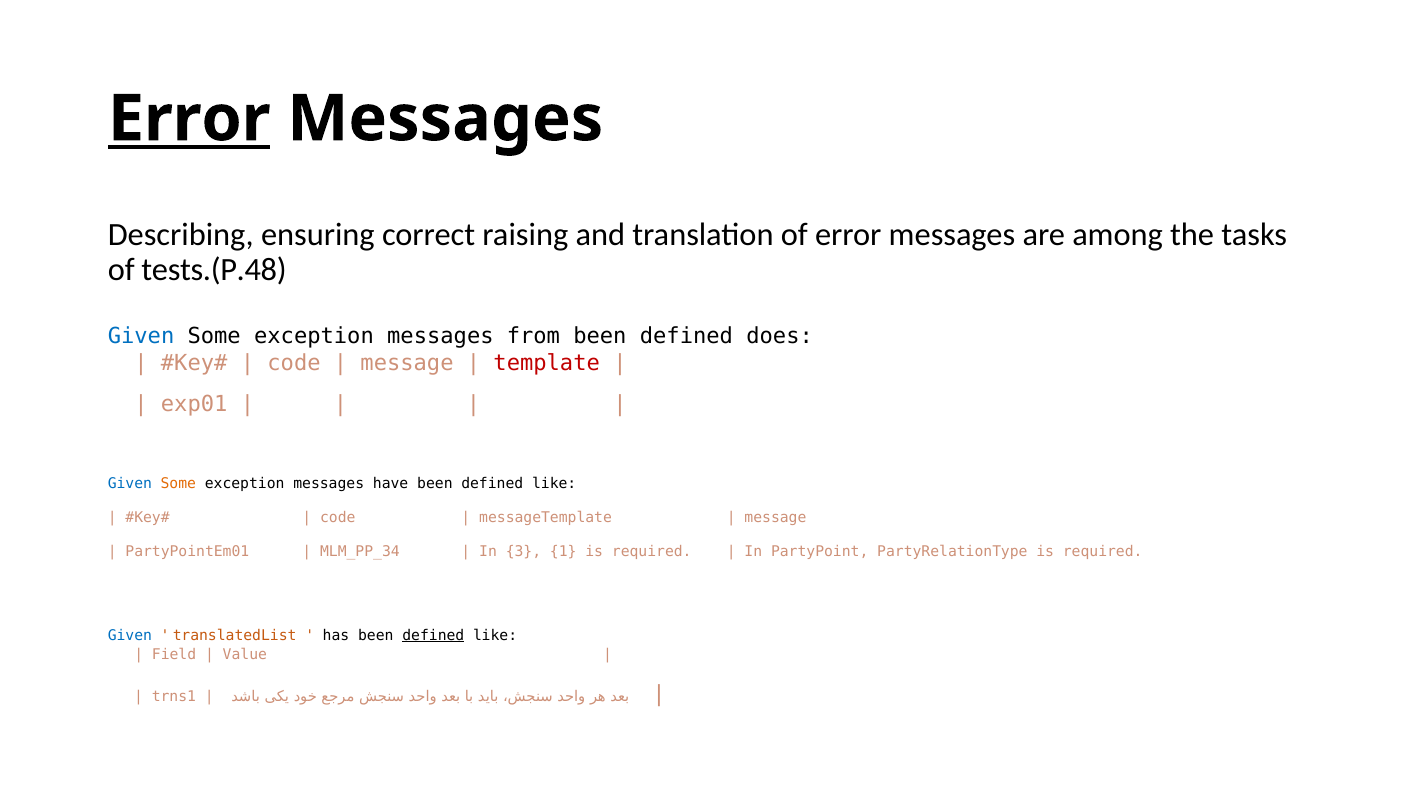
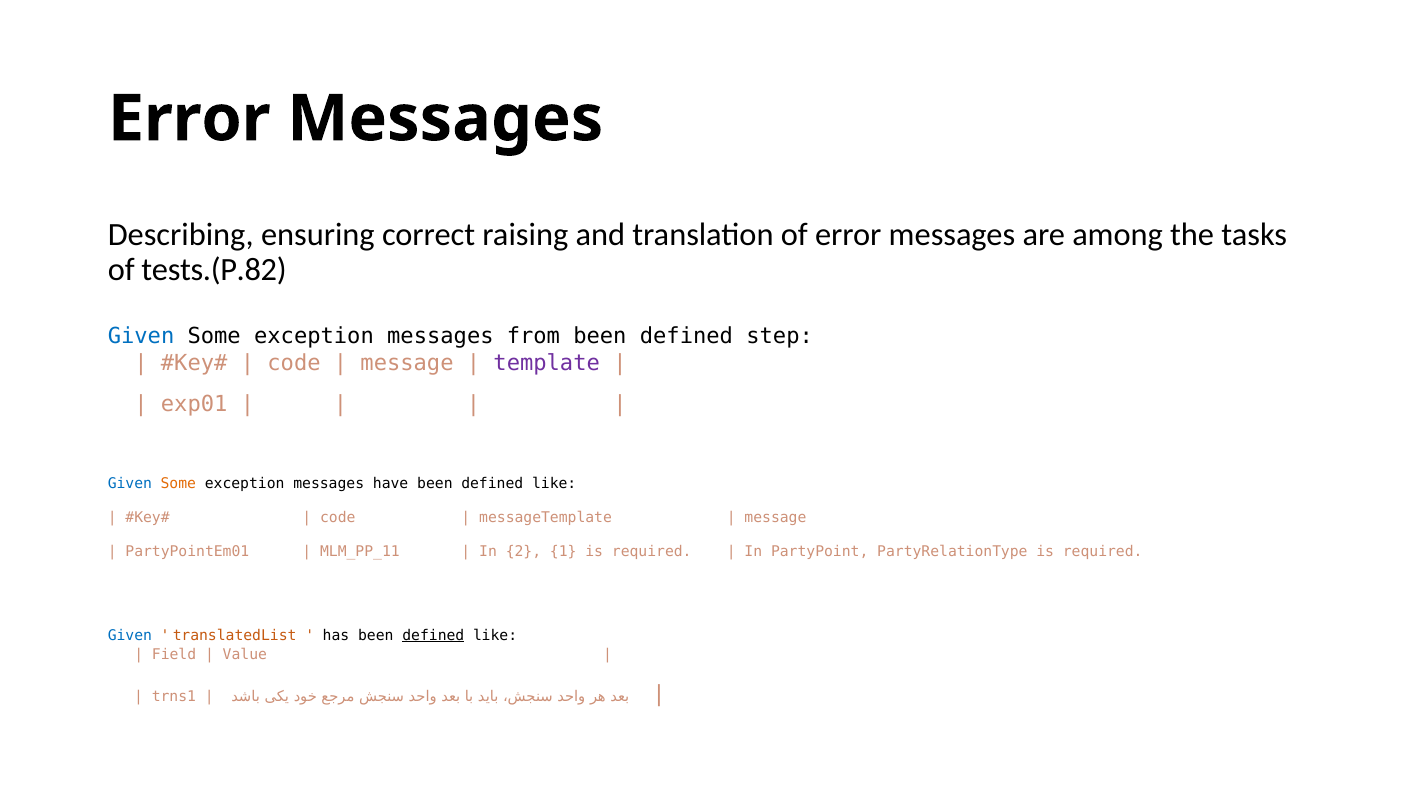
Error at (189, 119) underline: present -> none
tests.(P.48: tests.(P.48 -> tests.(P.82
does: does -> step
template colour: red -> purple
MLM_PP_34: MLM_PP_34 -> MLM_PP_11
3: 3 -> 2
